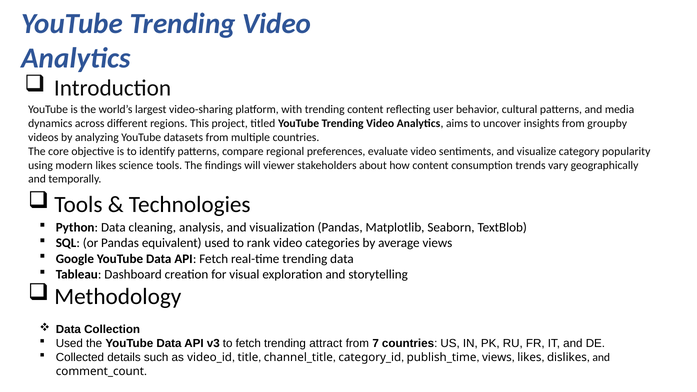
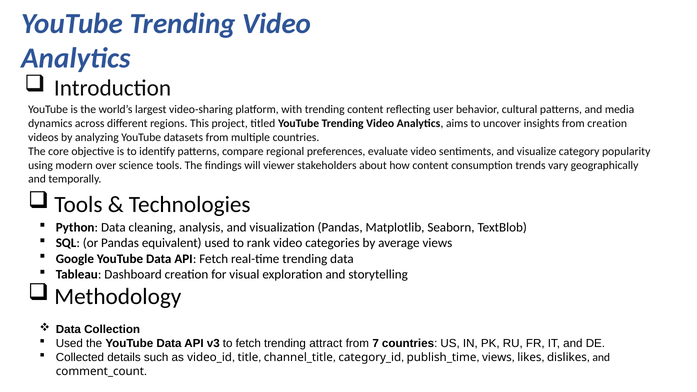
from groupby: groupby -> creation
modern likes: likes -> over
